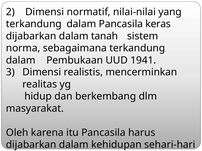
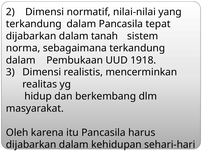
keras: keras -> tepat
1941: 1941 -> 1918
